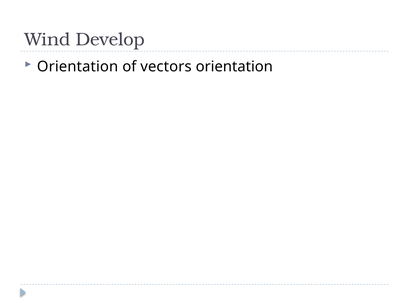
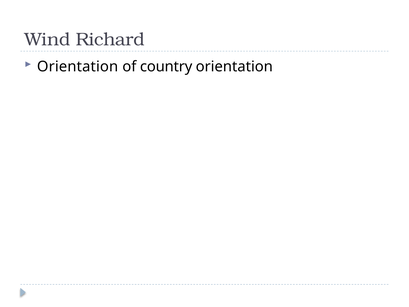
Develop: Develop -> Richard
vectors: vectors -> country
